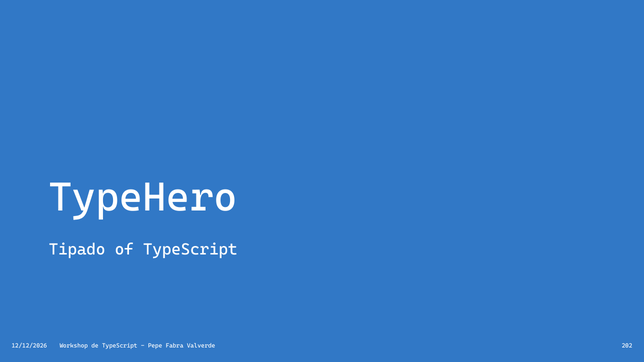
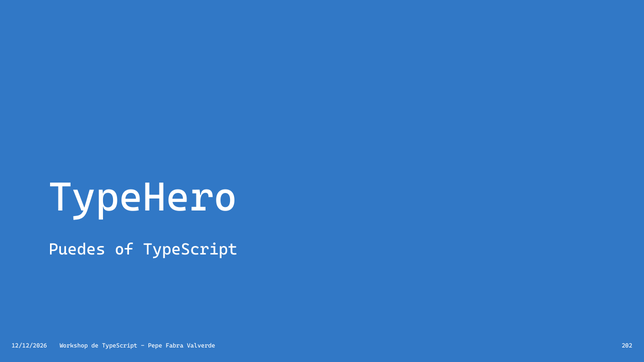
Tipado: Tipado -> Puedes
